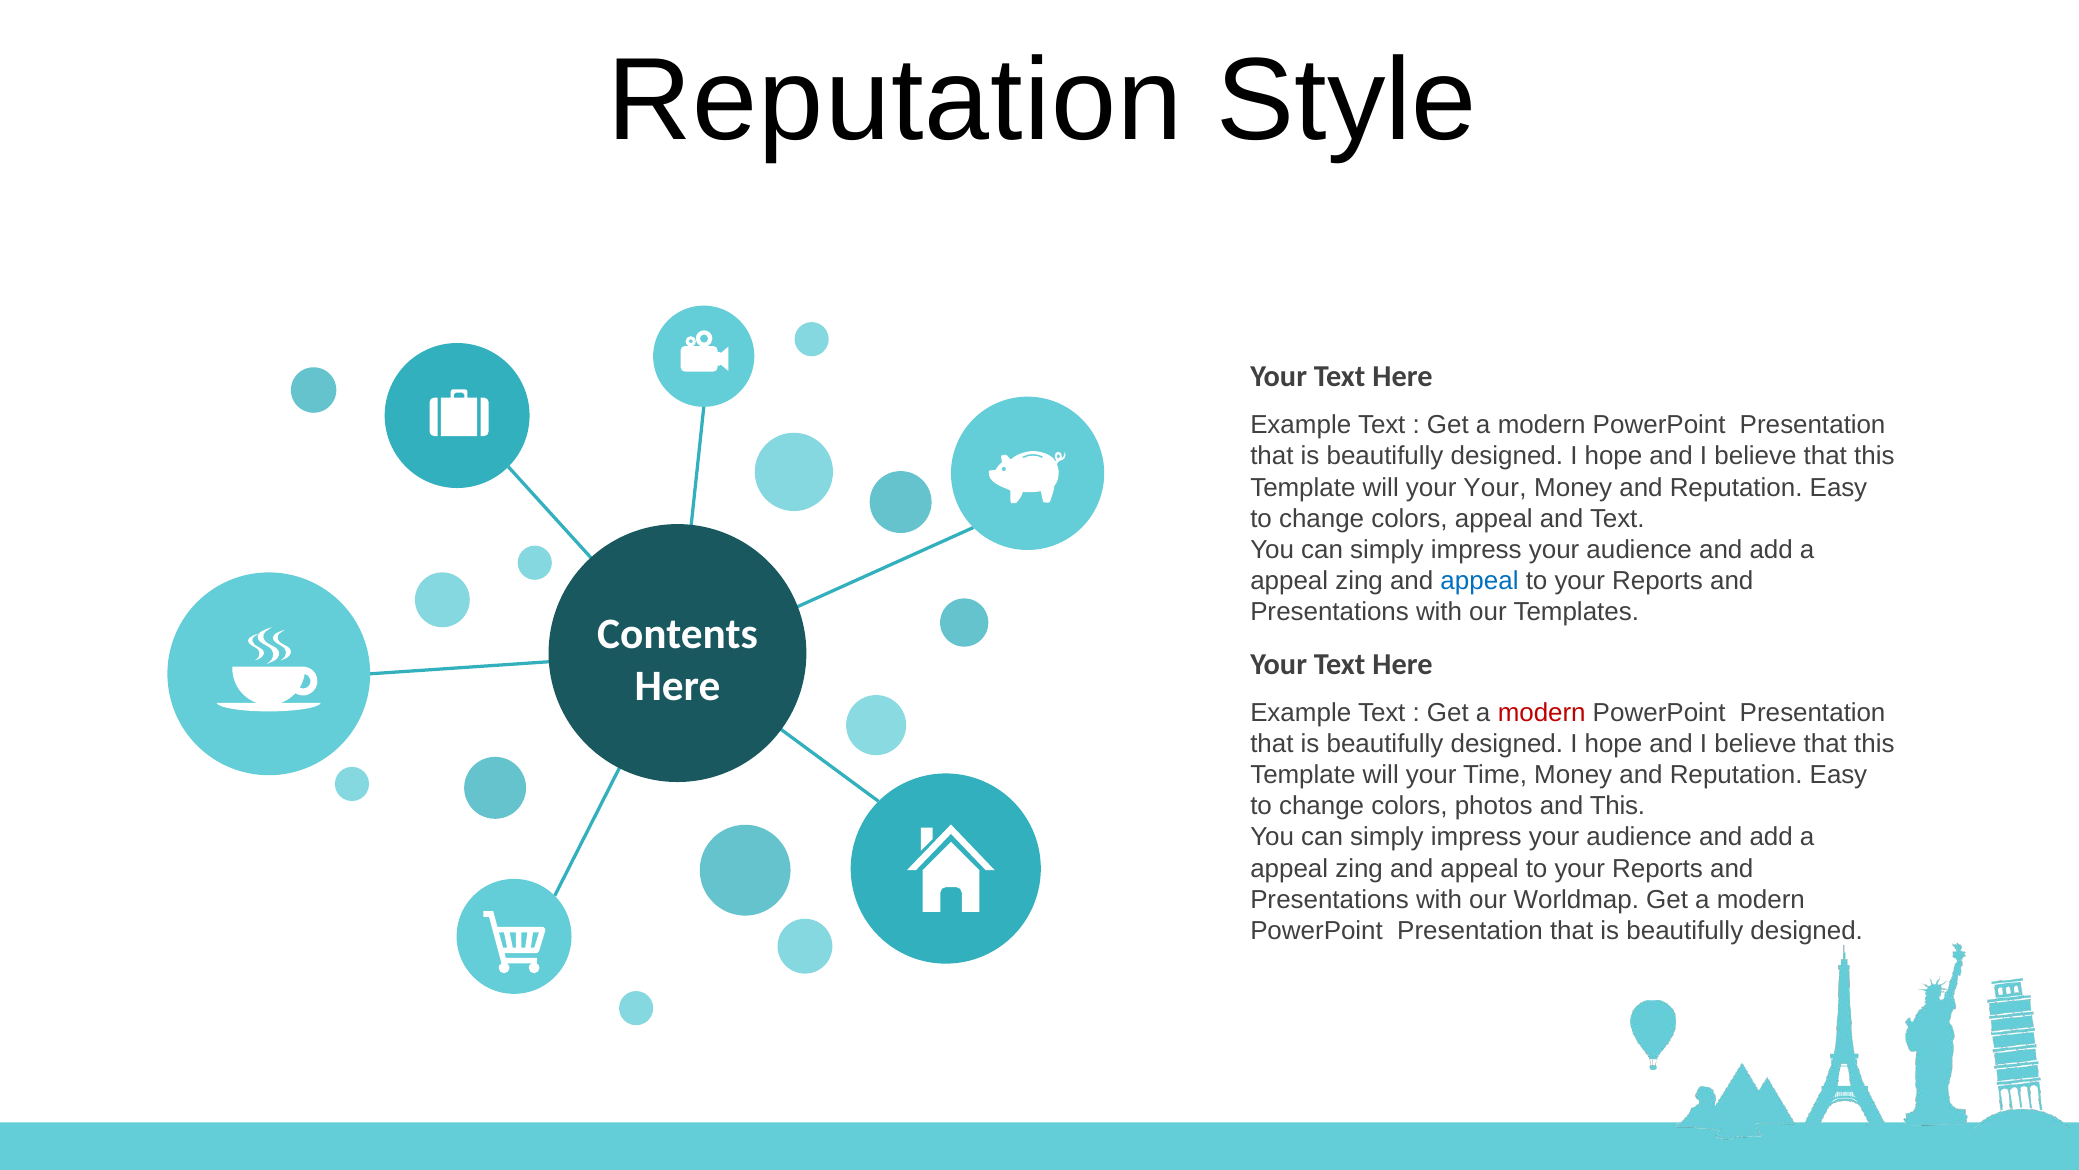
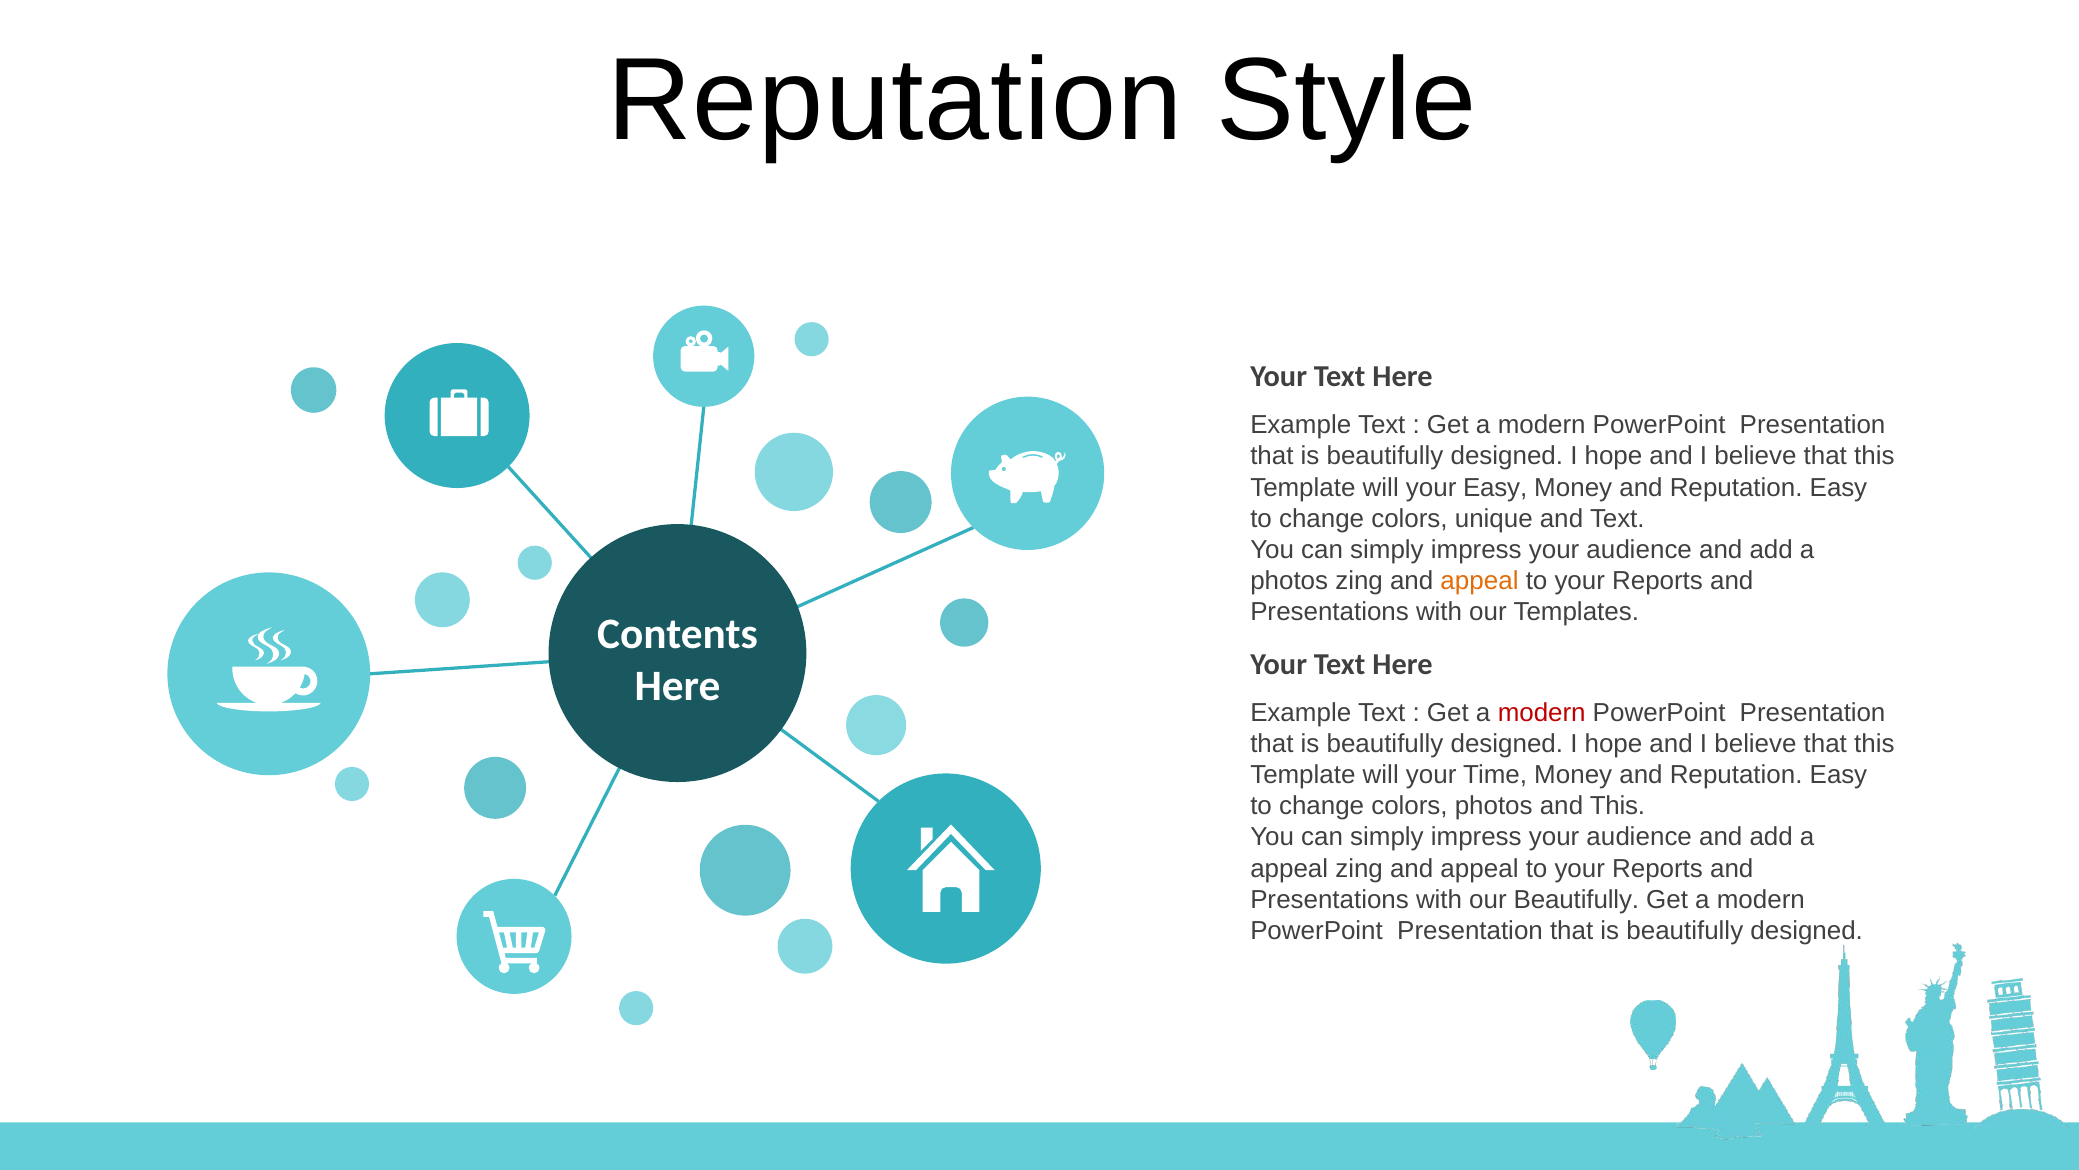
your Your: Your -> Easy
colors appeal: appeal -> unique
appeal at (1289, 581): appeal -> photos
appeal at (1479, 581) colour: blue -> orange
our Worldmap: Worldmap -> Beautifully
